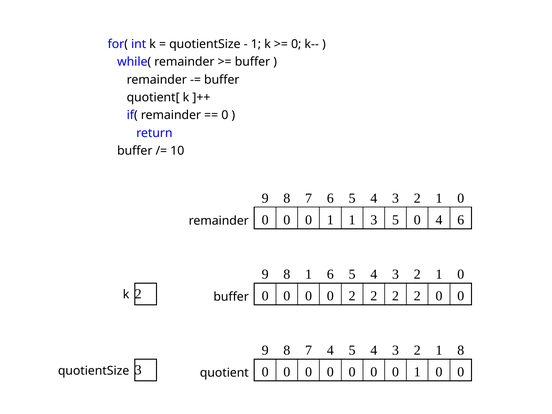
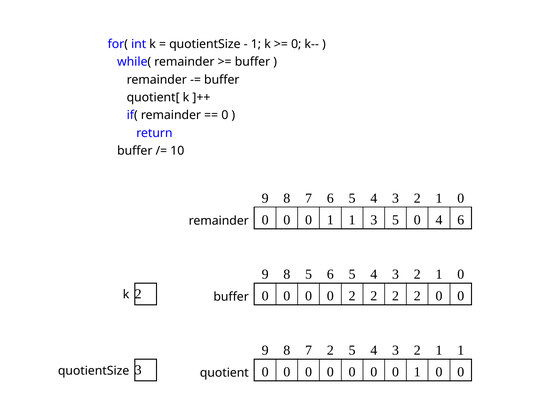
8 1: 1 -> 5
7 4: 4 -> 2
2 1 8: 8 -> 1
